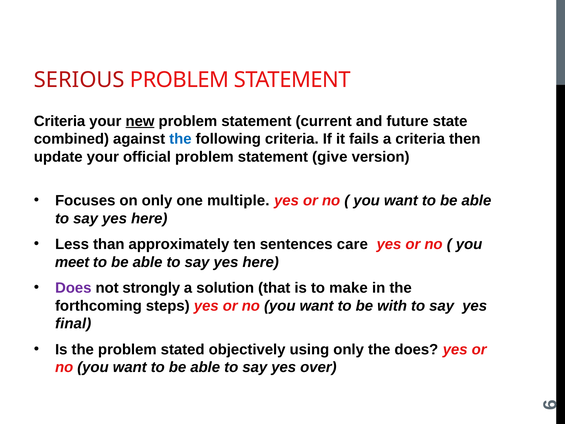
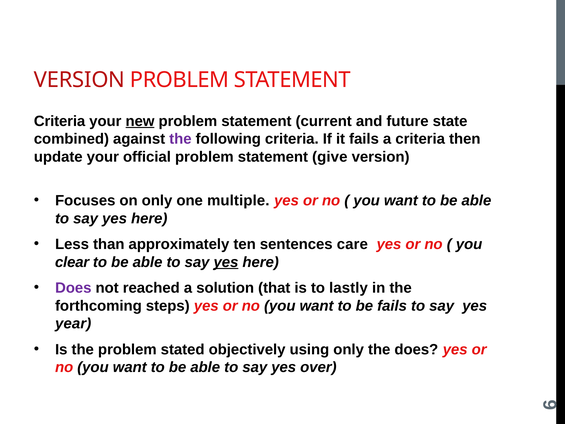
SERIOUS at (79, 80): SERIOUS -> VERSION
the at (180, 139) colour: blue -> purple
meet: meet -> clear
yes at (226, 262) underline: none -> present
strongly: strongly -> reached
make: make -> lastly
be with: with -> fails
final: final -> year
